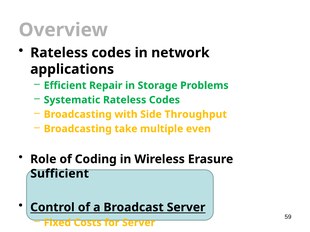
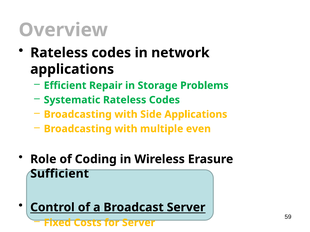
Side Throughput: Throughput -> Applications
take at (126, 129): take -> with
